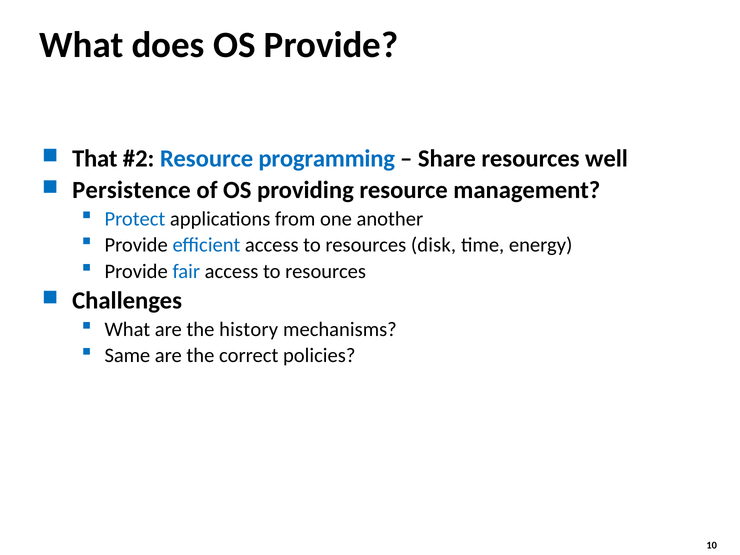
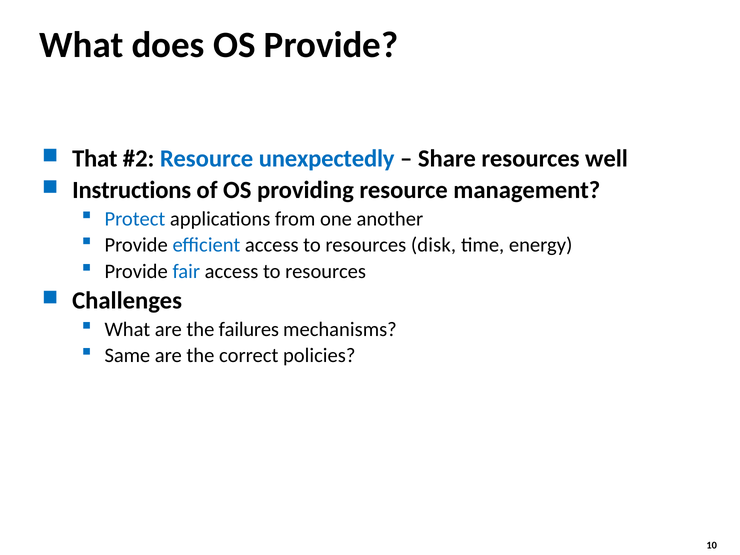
programming: programming -> unexpectedly
Persistence: Persistence -> Instructions
history: history -> failures
